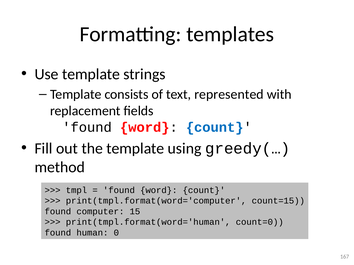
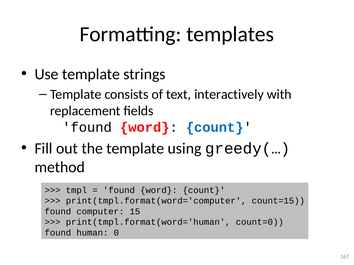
represented: represented -> interactively
